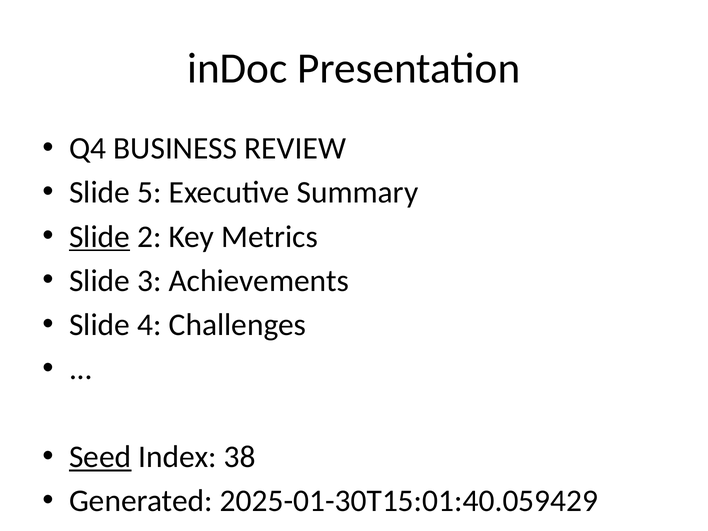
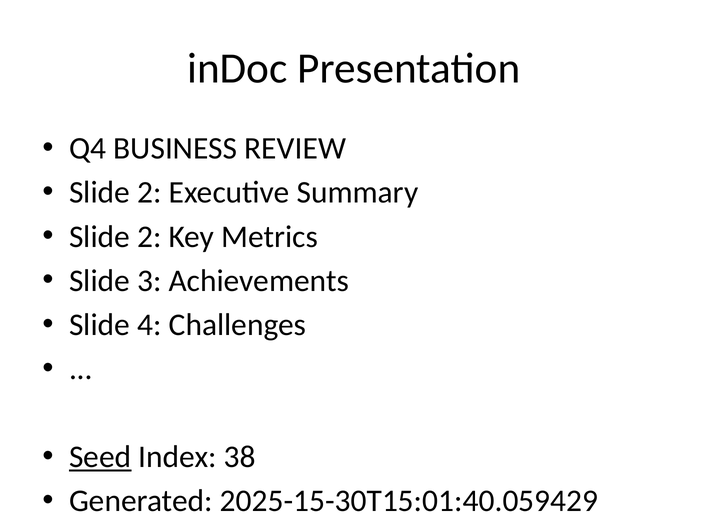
5 at (149, 193): 5 -> 2
Slide at (100, 237) underline: present -> none
2025-01-30T15:01:40.059429: 2025-01-30T15:01:40.059429 -> 2025-15-30T15:01:40.059429
